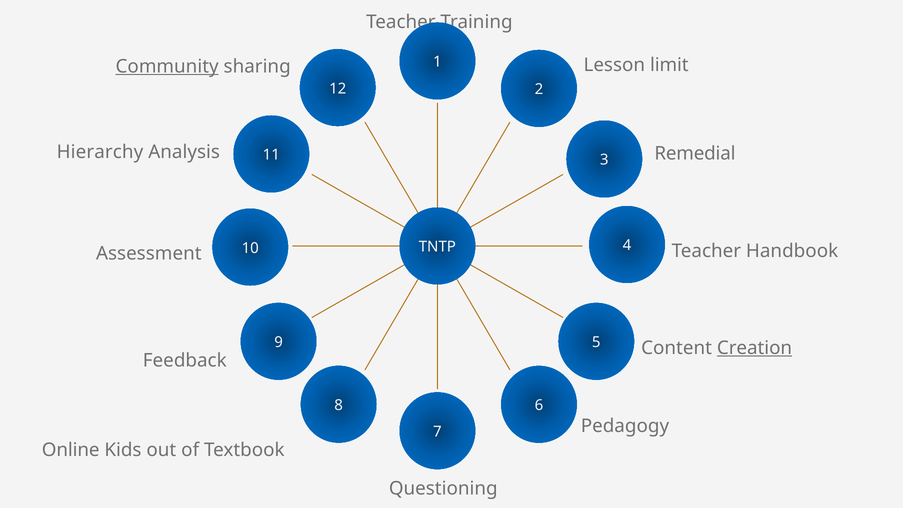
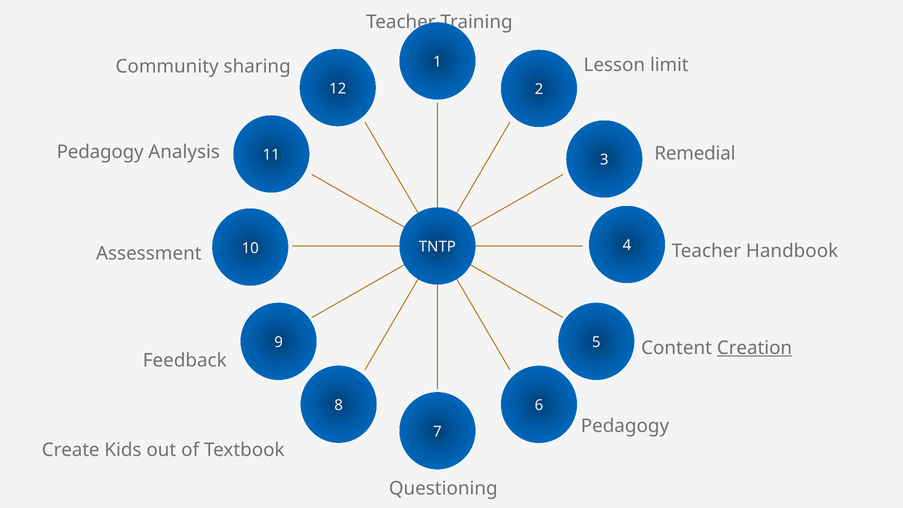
Community underline: present -> none
Hierarchy at (100, 152): Hierarchy -> Pedagogy
Online: Online -> Create
